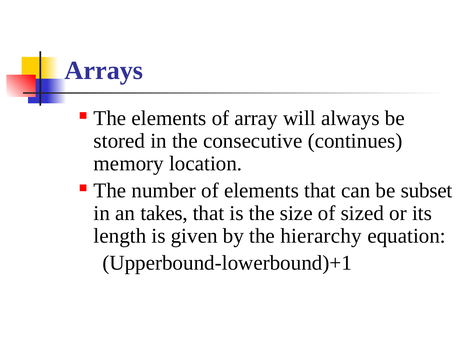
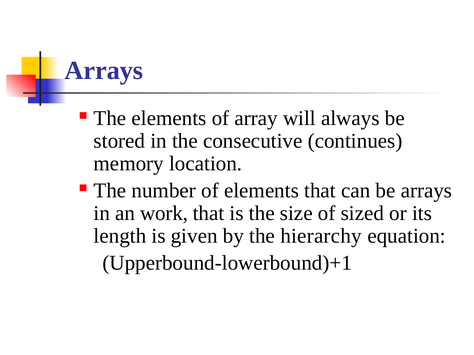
be subset: subset -> arrays
takes: takes -> work
